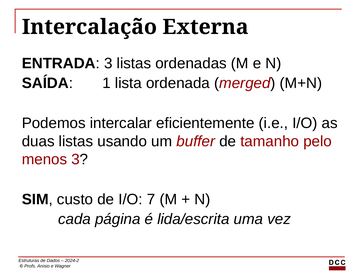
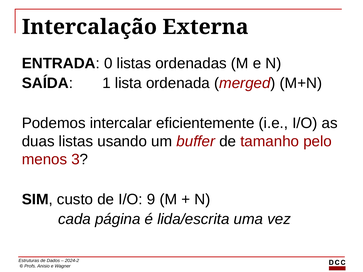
ENTRADA 3: 3 -> 0
7: 7 -> 9
